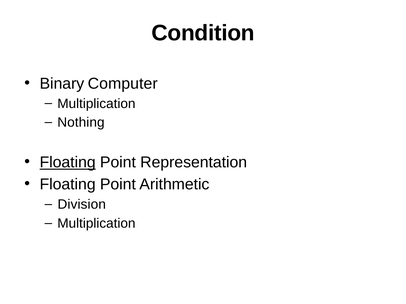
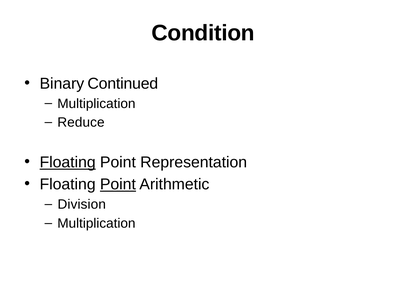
Computer: Computer -> Continued
Nothing: Nothing -> Reduce
Point at (118, 185) underline: none -> present
